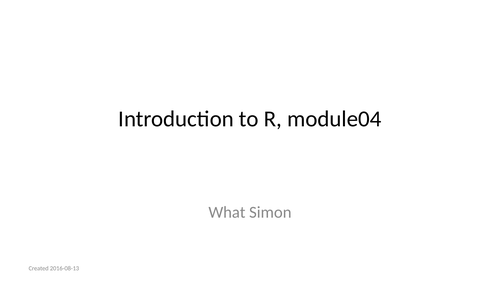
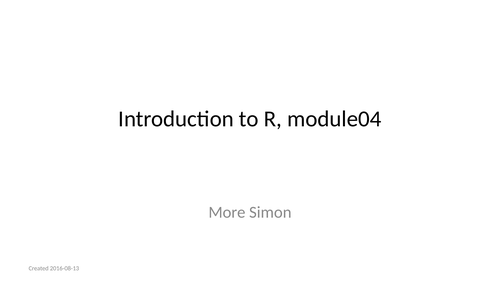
What: What -> More
